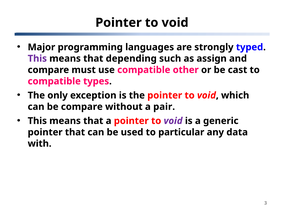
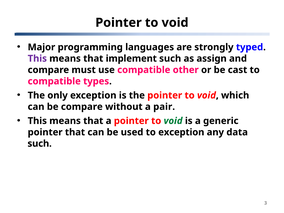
depending: depending -> implement
void at (173, 121) colour: purple -> green
to particular: particular -> exception
with at (40, 144): with -> such
